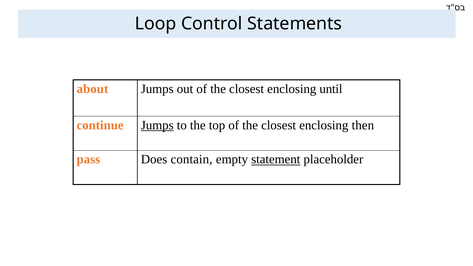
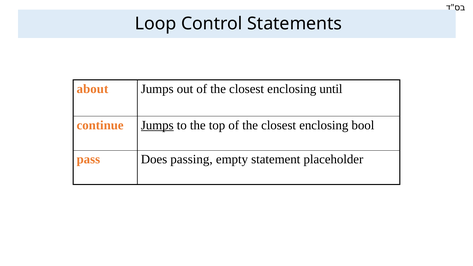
then: then -> bool
contain: contain -> passing
statement underline: present -> none
